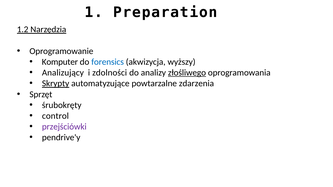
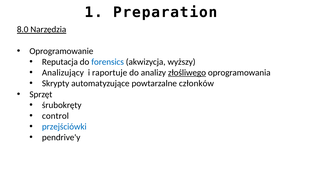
1.2: 1.2 -> 8.0
Komputer: Komputer -> Reputacja
zdolności: zdolności -> raportuje
Skrypty underline: present -> none
zdarzenia: zdarzenia -> członków
przejściówki colour: purple -> blue
